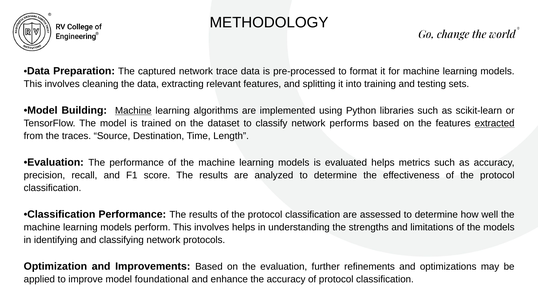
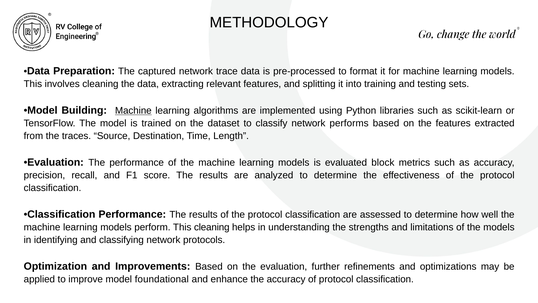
extracted underline: present -> none
evaluated helps: helps -> block
perform This involves: involves -> cleaning
